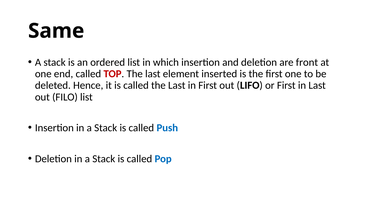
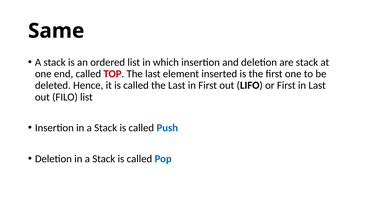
are front: front -> stack
